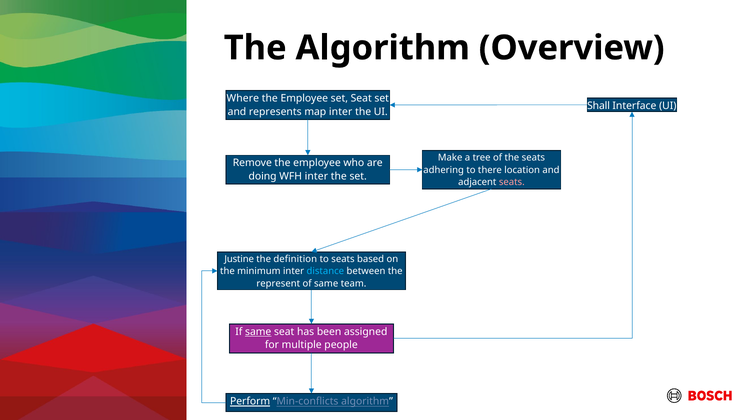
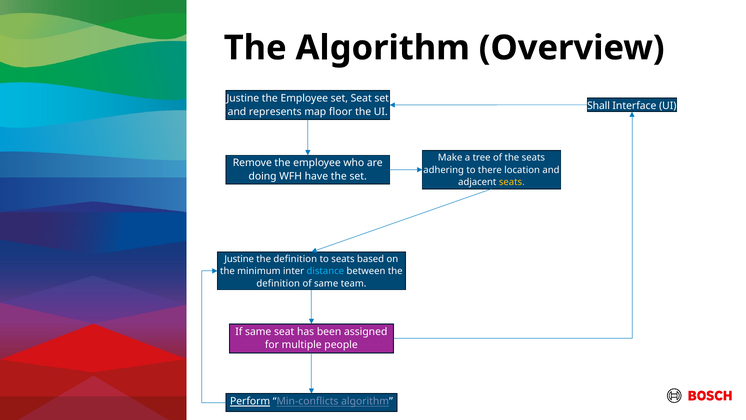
Where at (243, 98): Where -> Justine
map inter: inter -> floor
WFH inter: inter -> have
seats at (512, 182) colour: pink -> yellow
represent at (278, 283): represent -> definition
same at (258, 331) underline: present -> none
